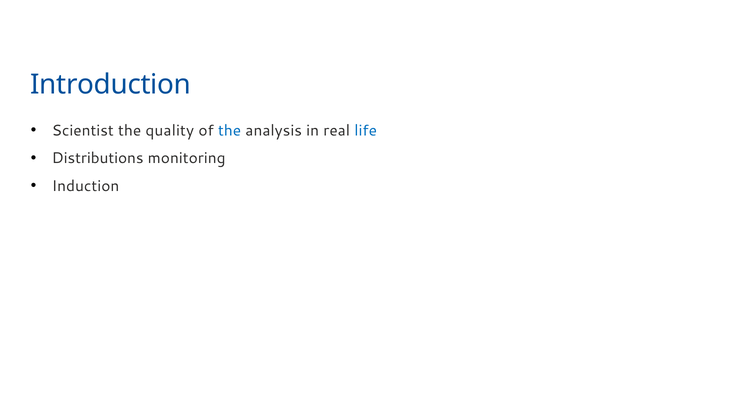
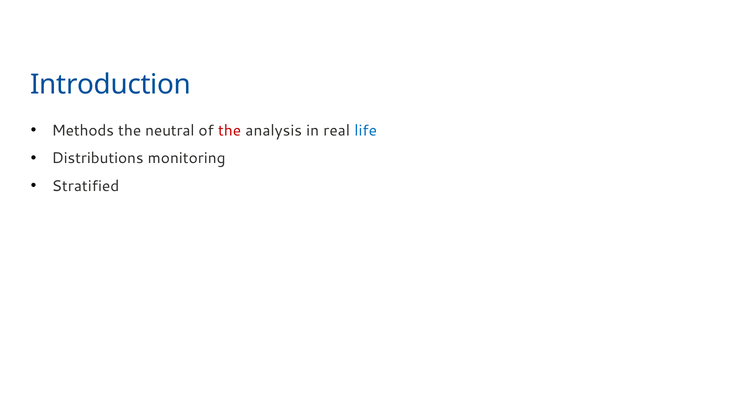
Scientist: Scientist -> Methods
quality: quality -> neutral
the at (230, 131) colour: blue -> red
Induction: Induction -> Stratified
